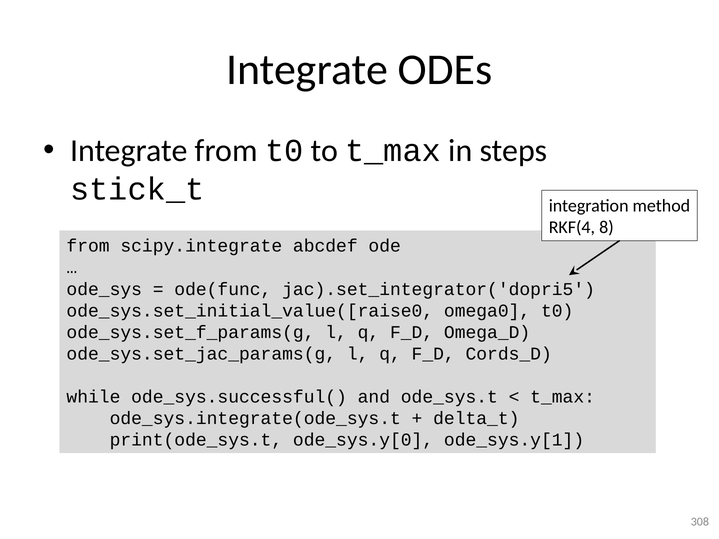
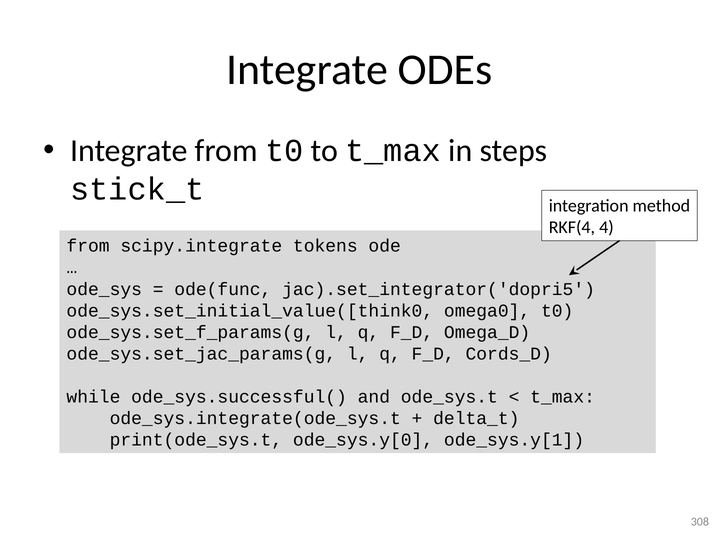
8: 8 -> 4
abcdef: abcdef -> tokens
ode_sys.set_initial_value([raise0: ode_sys.set_initial_value([raise0 -> ode_sys.set_initial_value([think0
